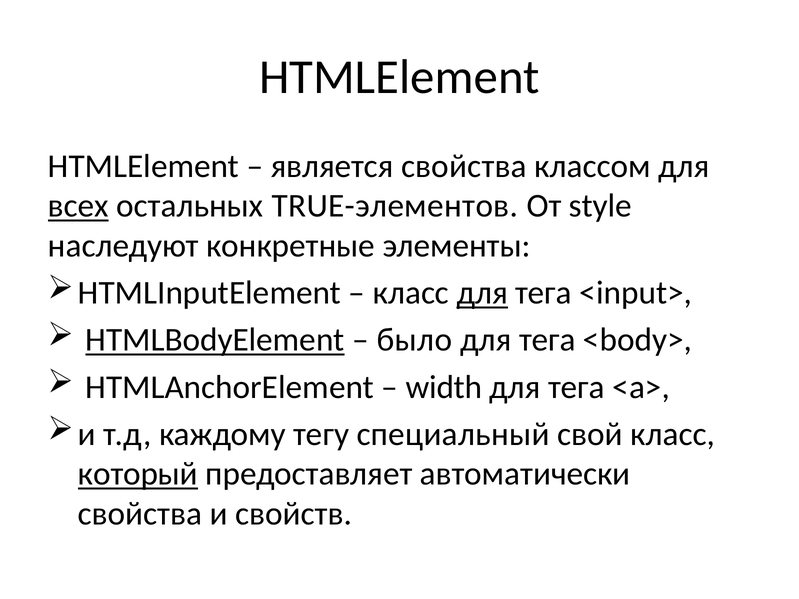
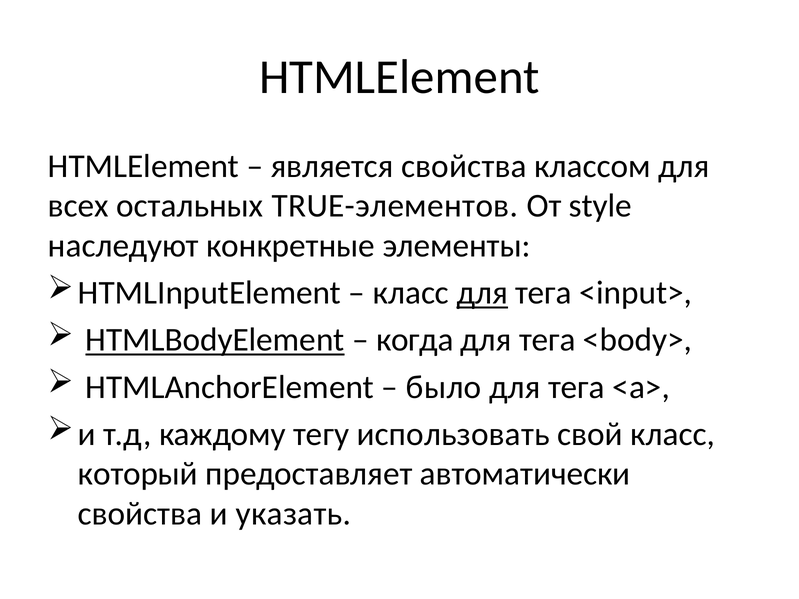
всех underline: present -> none
было: было -> когда
width: width -> было
специальный: специальный -> использовать
который underline: present -> none
свойств: свойств -> указать
